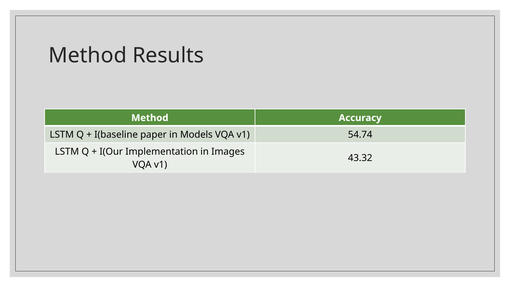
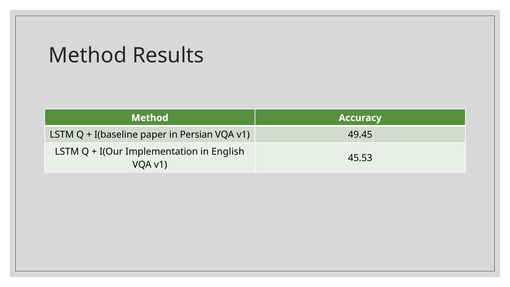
Models: Models -> Persian
54.74: 54.74 -> 49.45
Images: Images -> English
43.32: 43.32 -> 45.53
